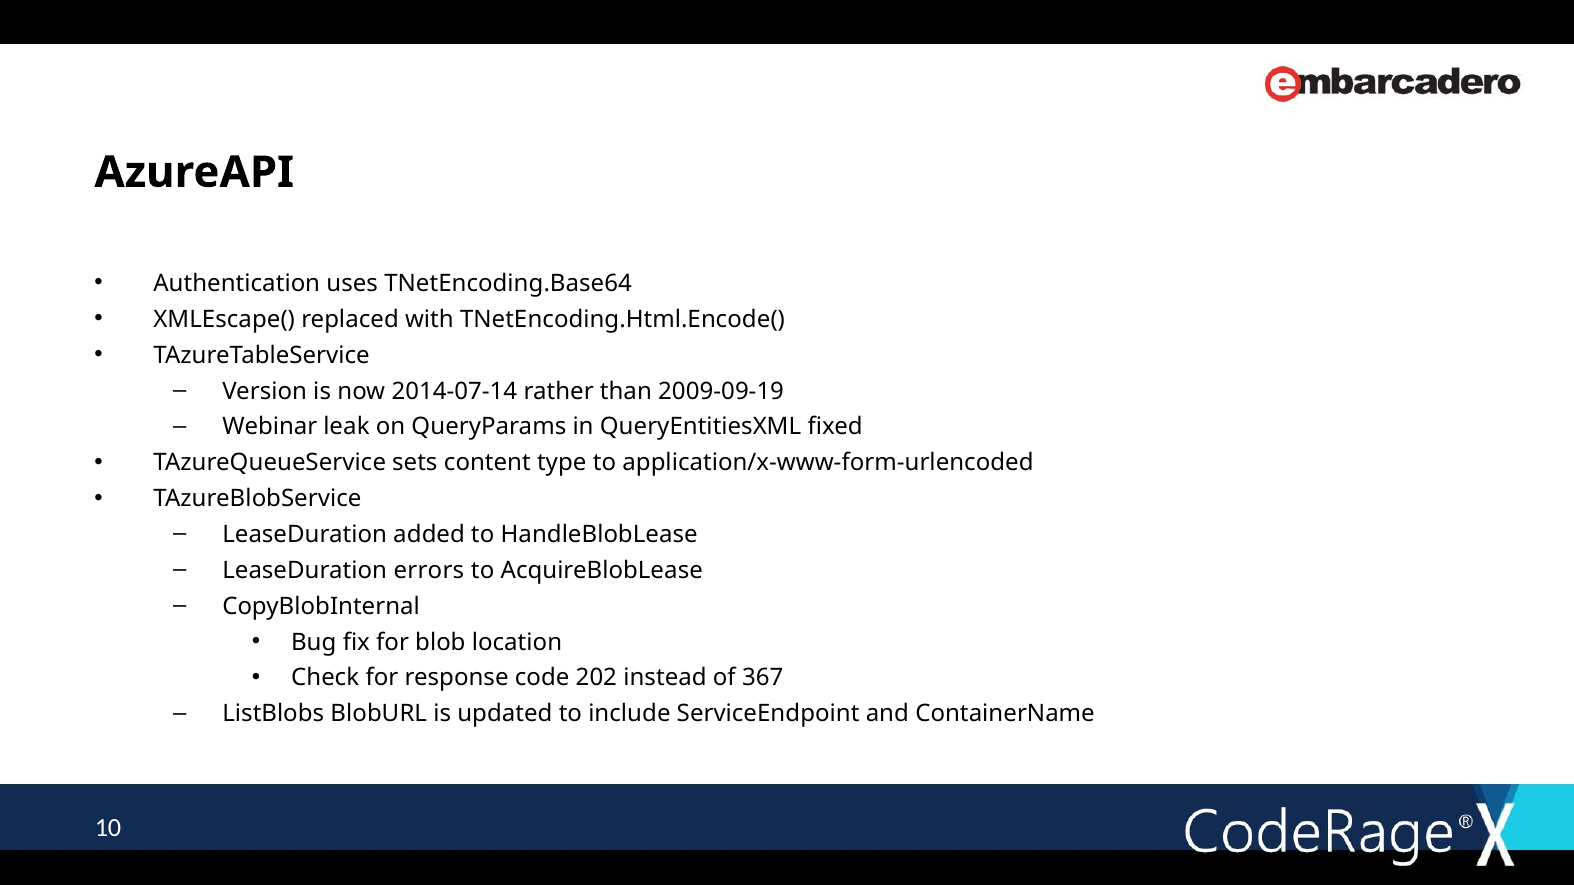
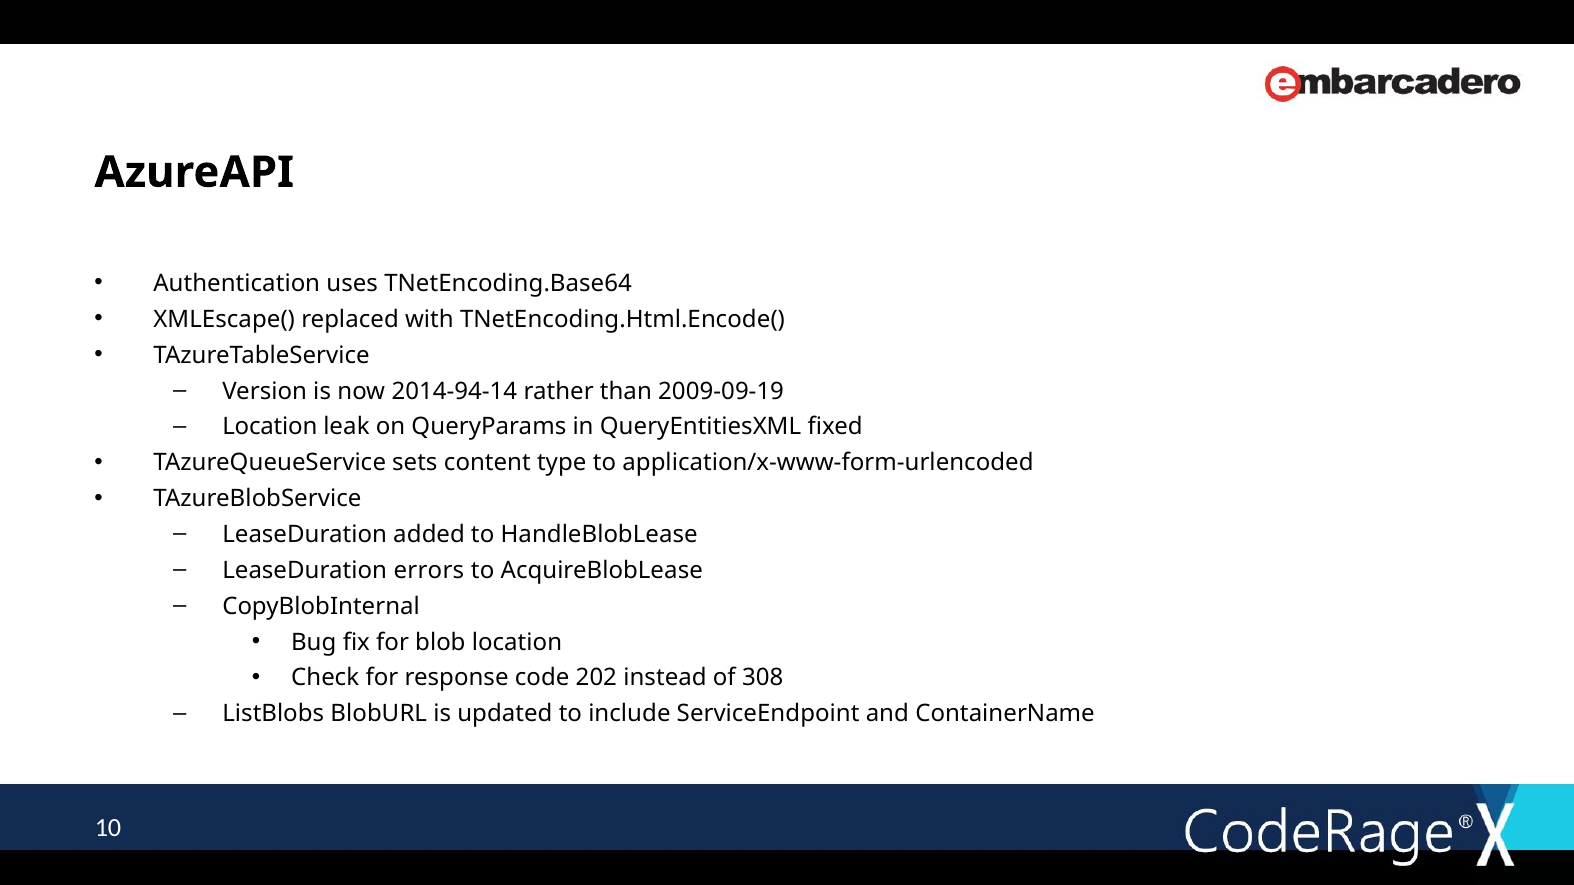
2014-07-14: 2014-07-14 -> 2014-94-14
Webinar at (270, 427): Webinar -> Location
367: 367 -> 308
